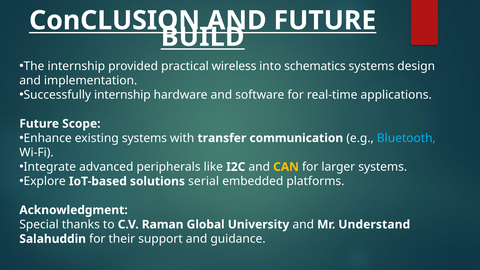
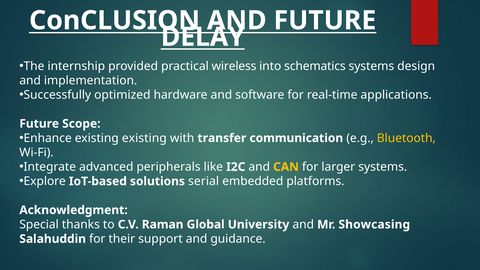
BUILD: BUILD -> DELAY
Successfully internship: internship -> optimized
existing systems: systems -> existing
Bluetooth colour: light blue -> yellow
Understand: Understand -> Showcasing
